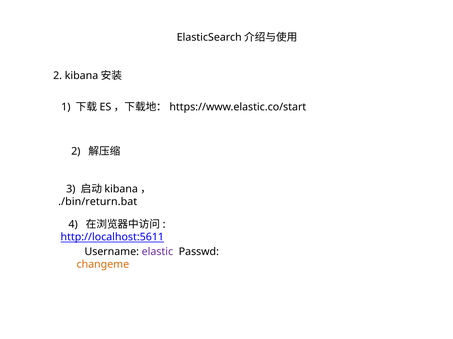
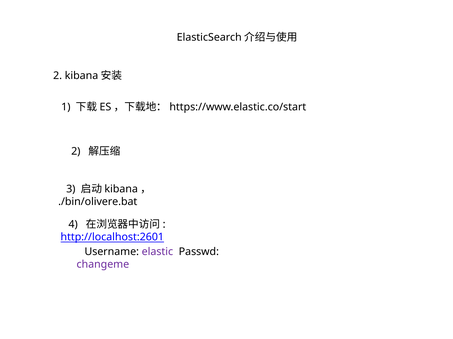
./bin/return.bat: ./bin/return.bat -> ./bin/olivere.bat
http://localhost:5611: http://localhost:5611 -> http://localhost:2601
changeme colour: orange -> purple
